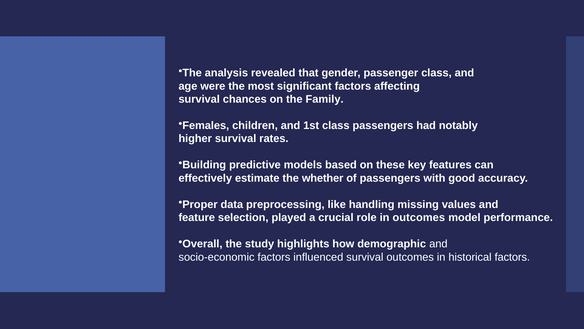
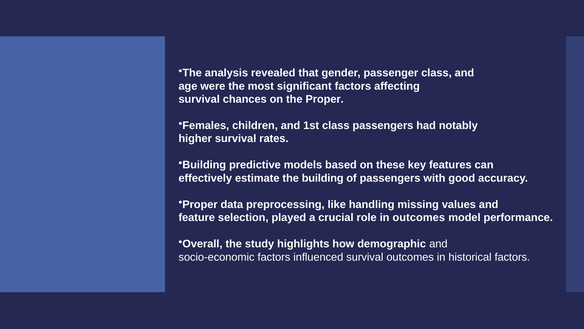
the Family: Family -> Proper
the whether: whether -> building
